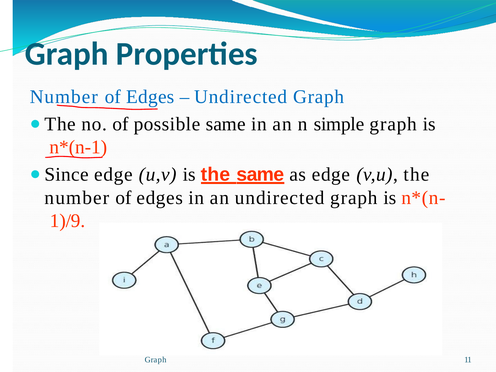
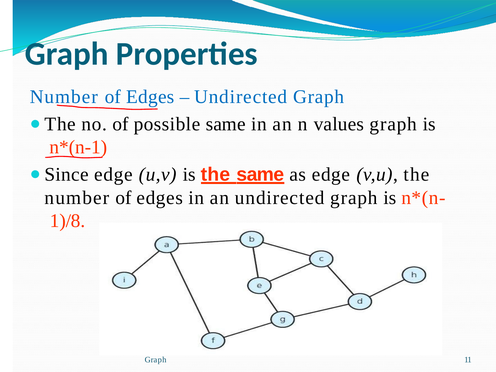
simple: simple -> values
1)/9: 1)/9 -> 1)/8
